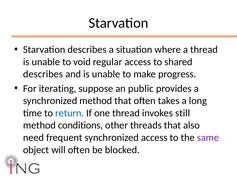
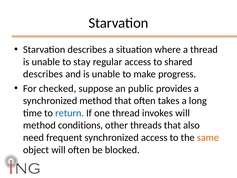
void: void -> stay
iterating: iterating -> checked
invokes still: still -> will
same colour: purple -> orange
